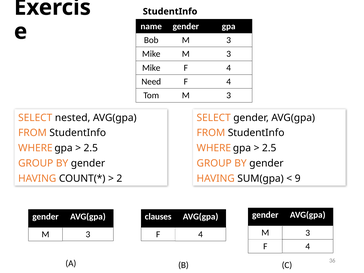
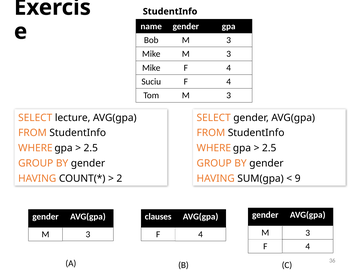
Need: Need -> Suciu
nested: nested -> lecture
